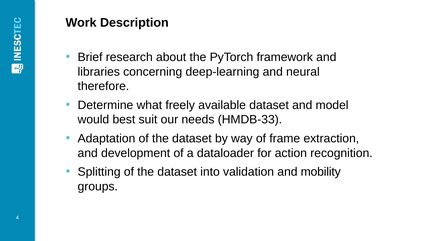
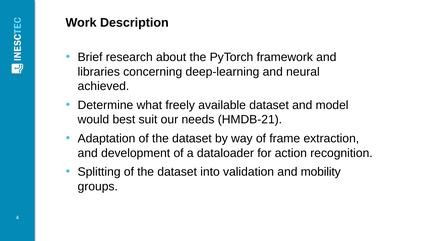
therefore: therefore -> achieved
HMDB-33: HMDB-33 -> HMDB-21
